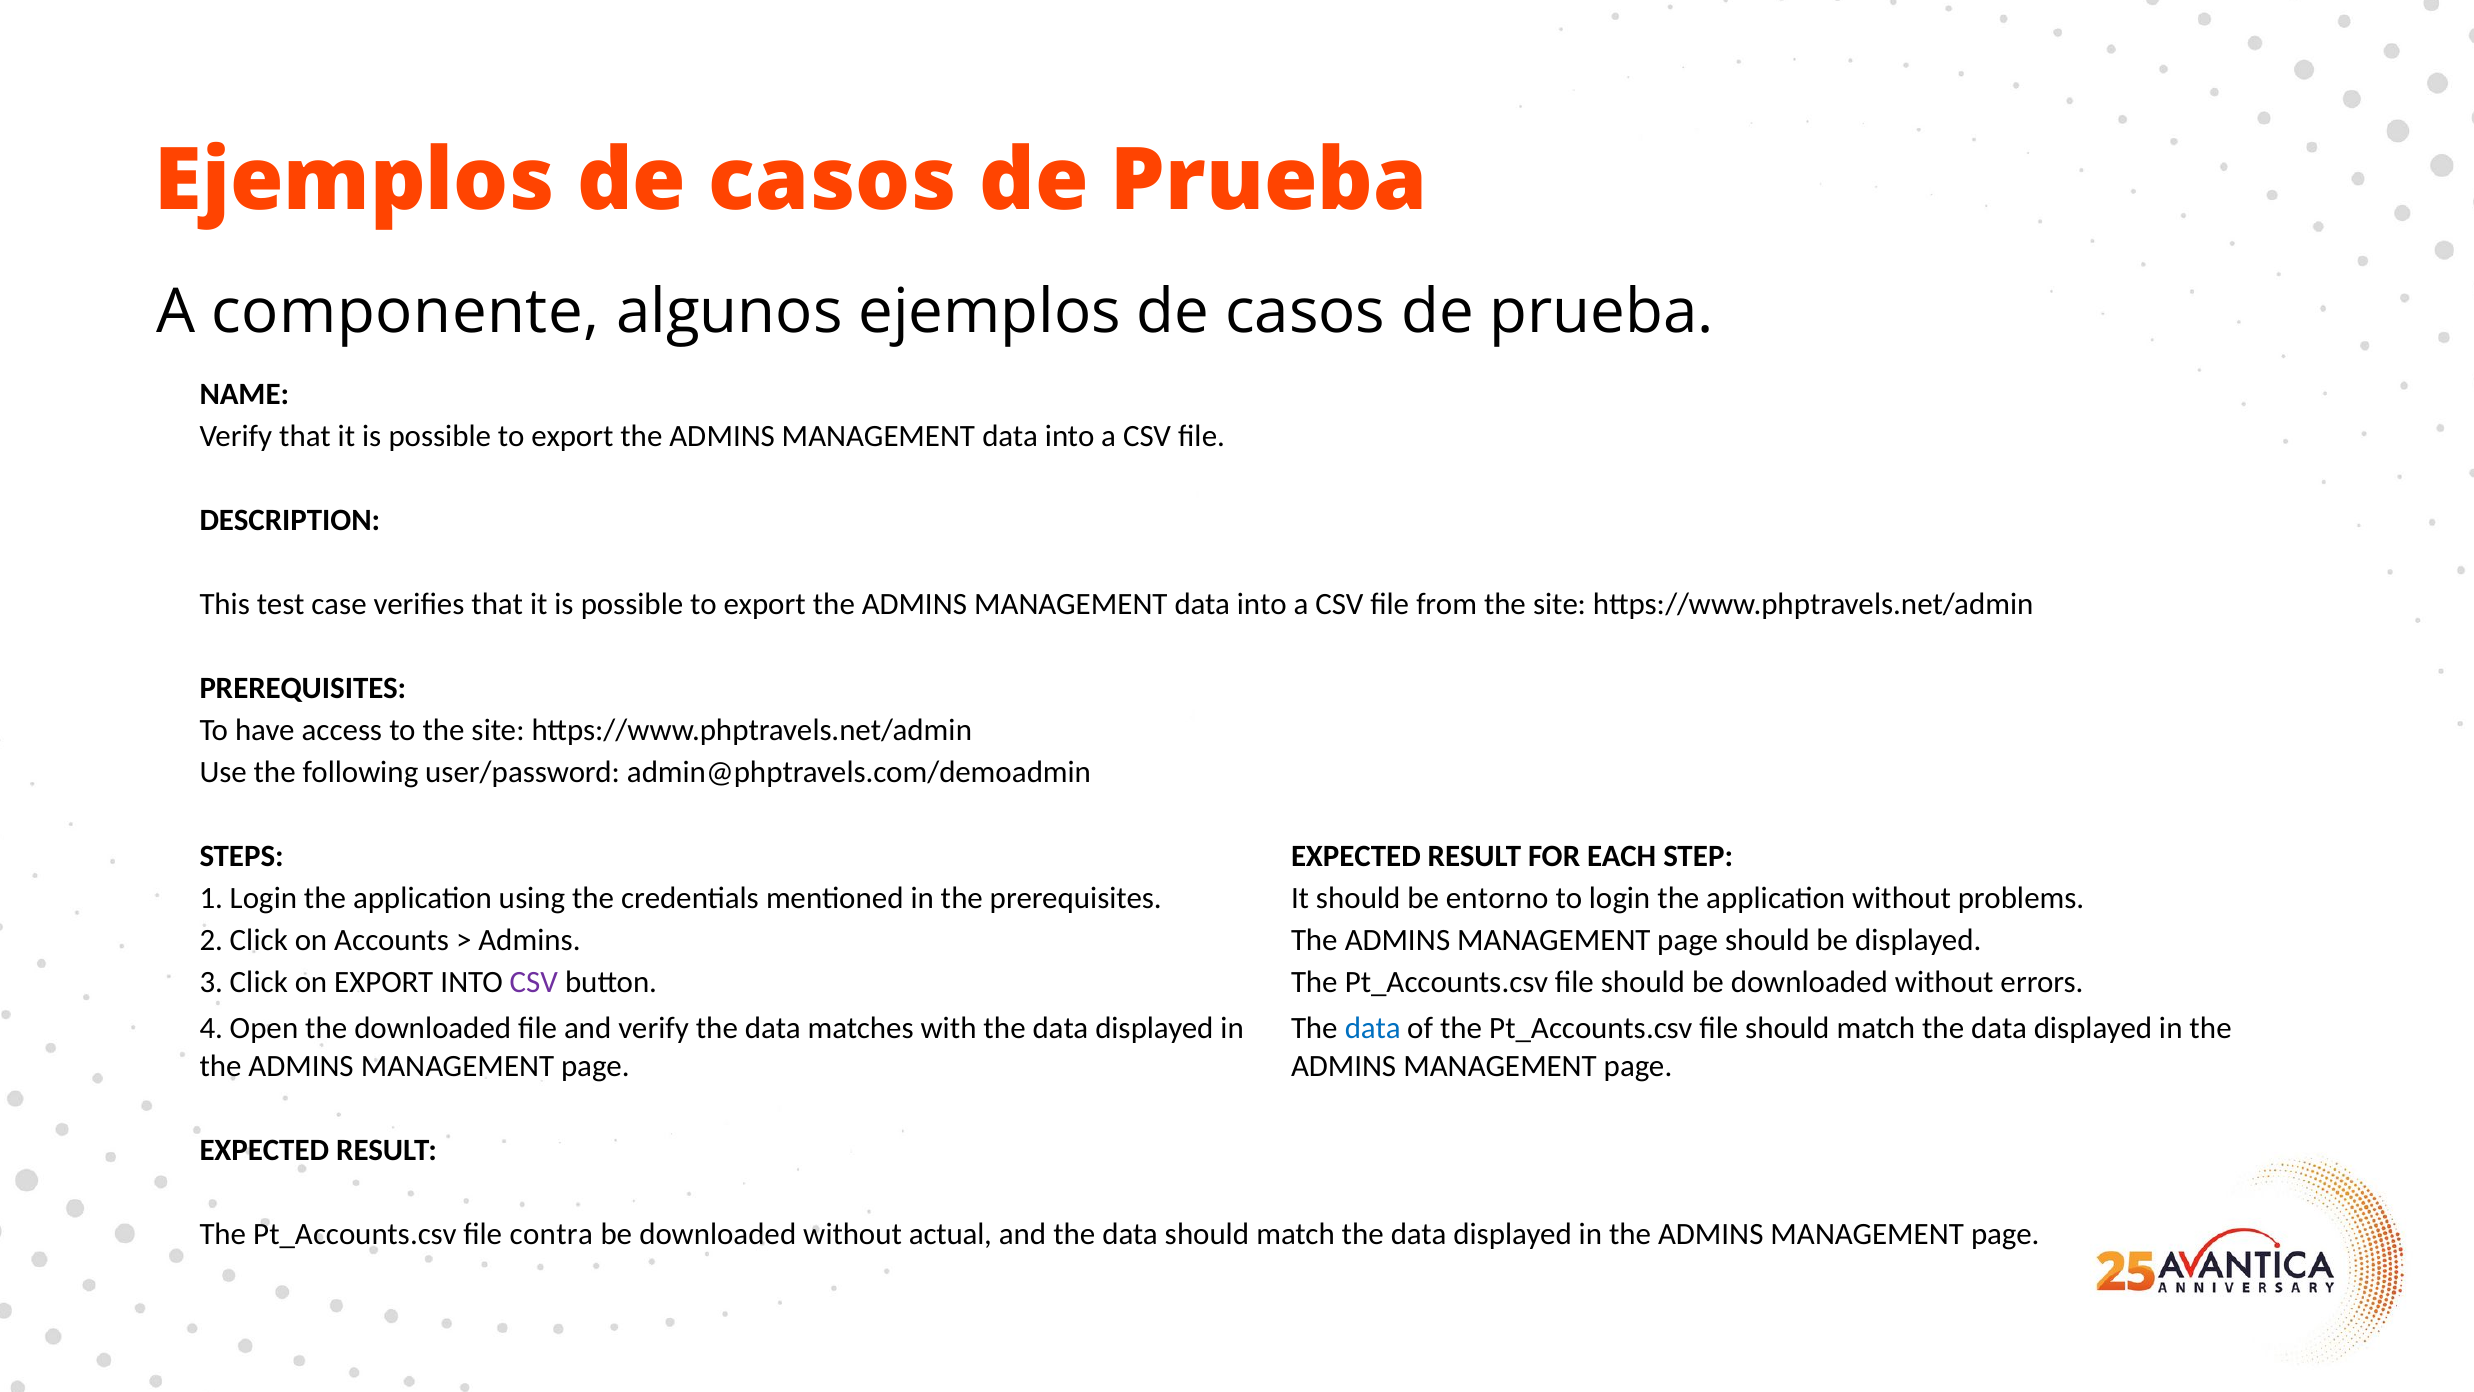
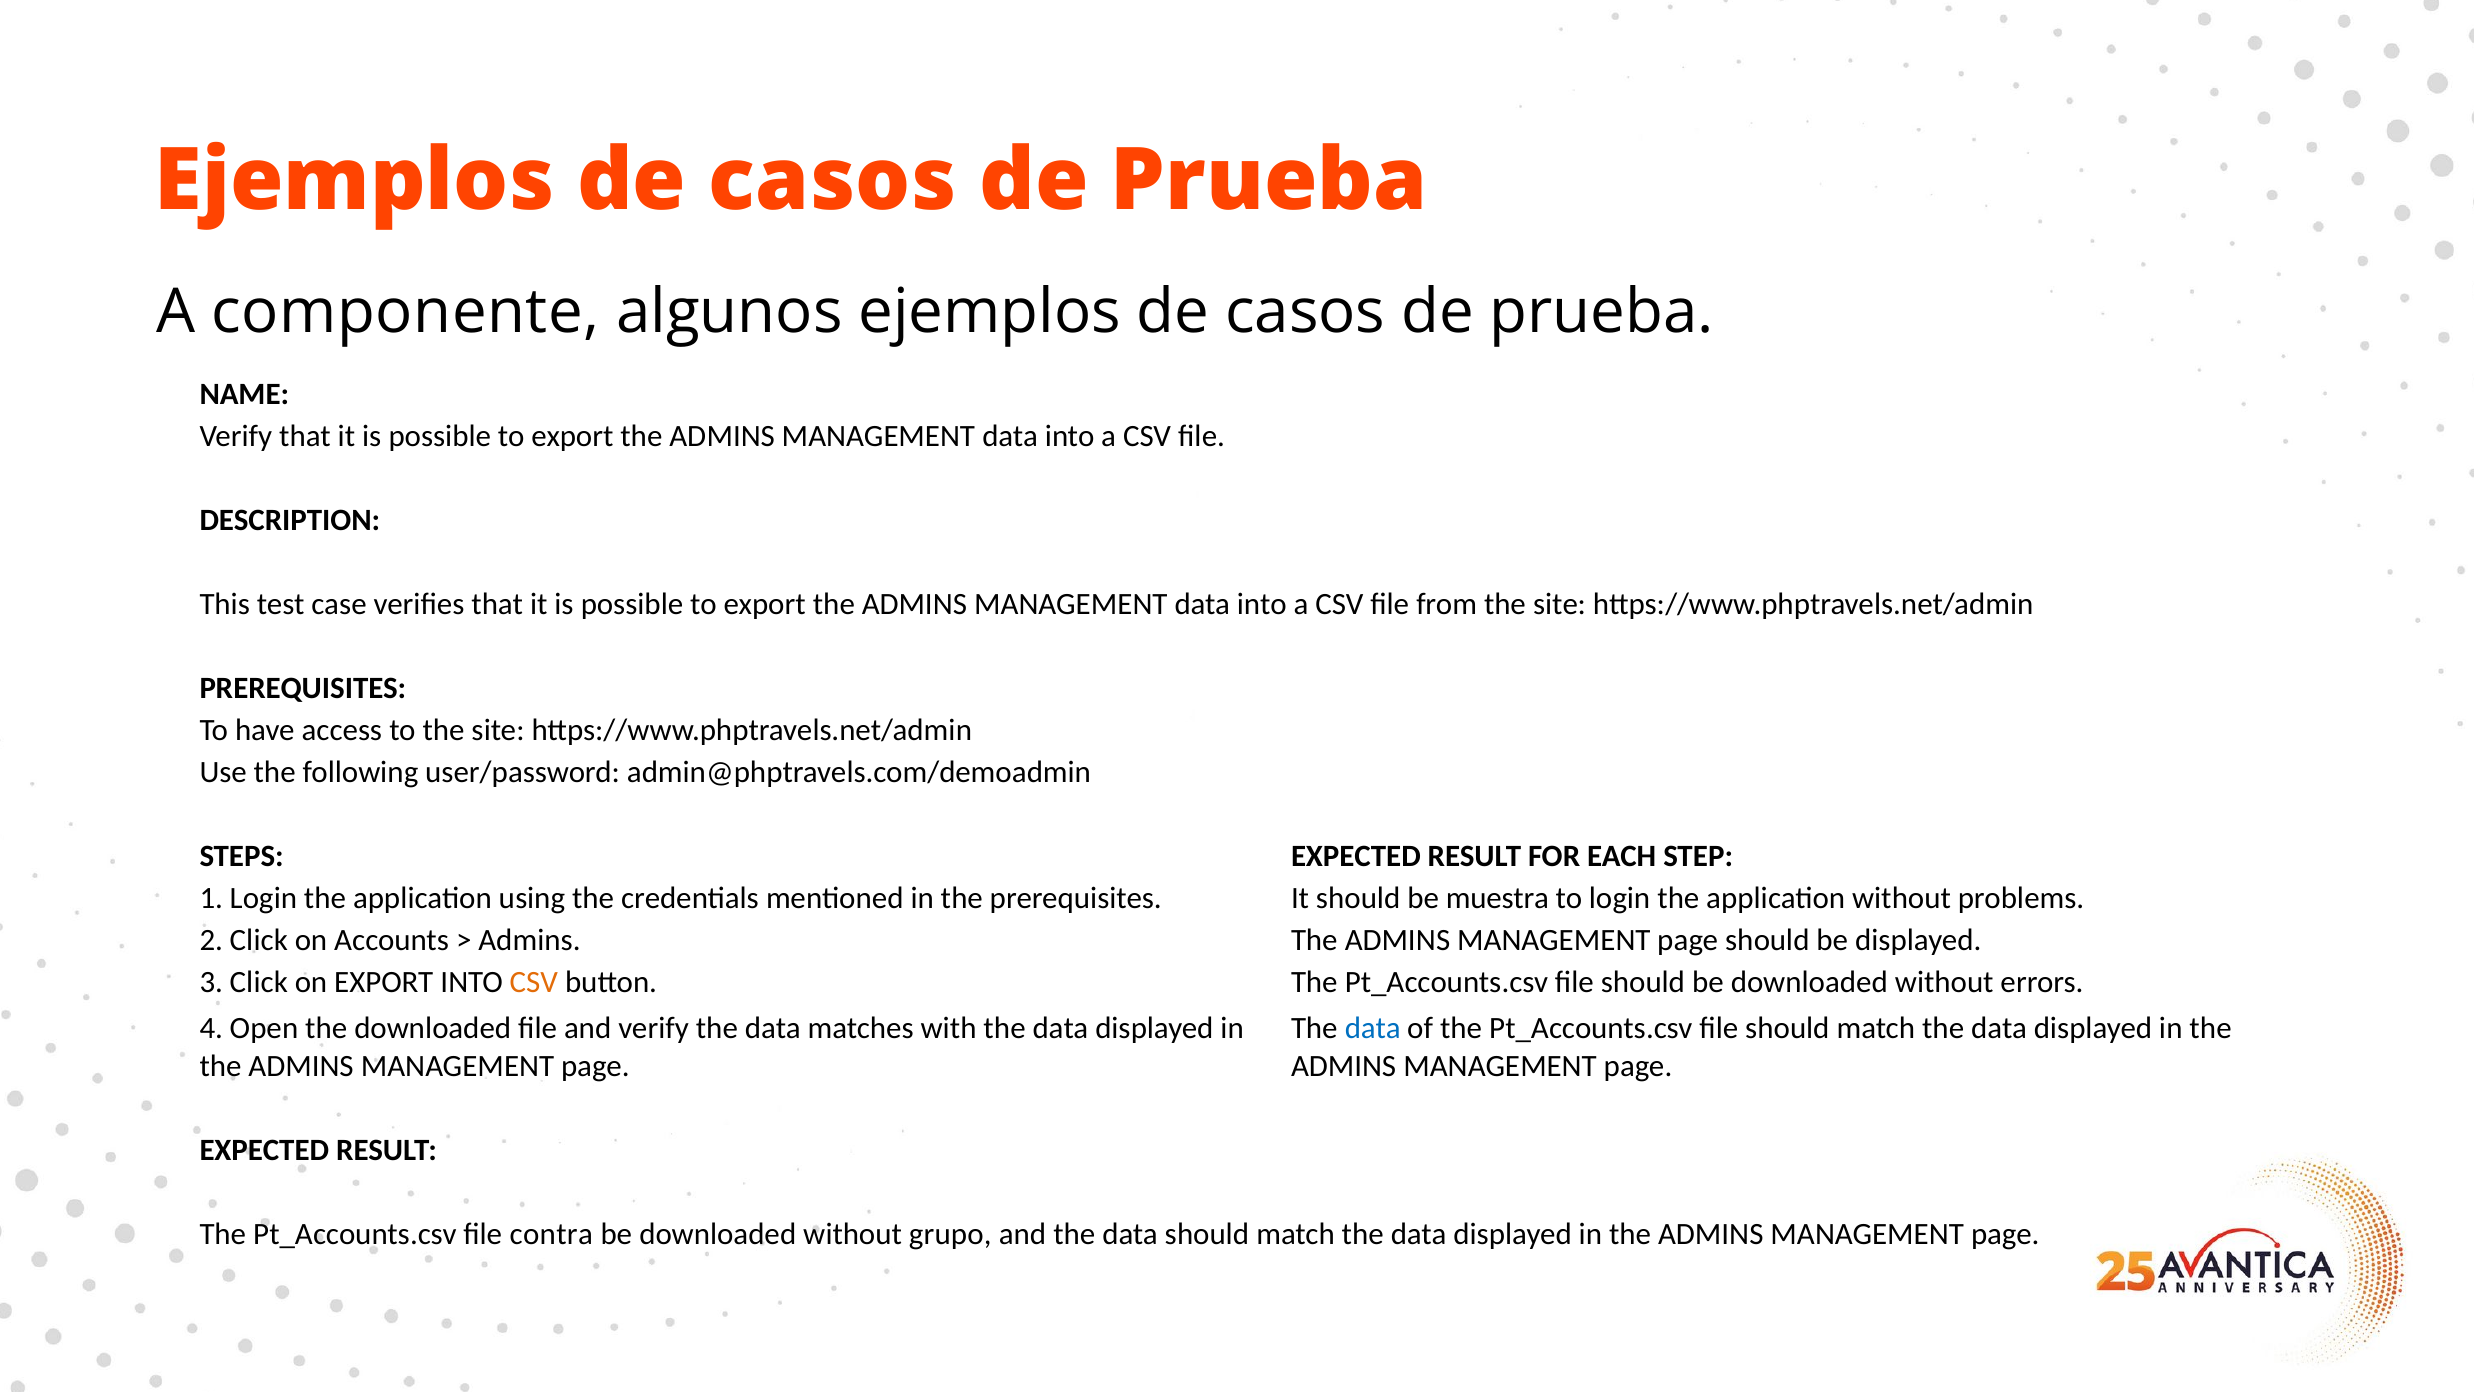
entorno: entorno -> muestra
CSV at (534, 982) colour: purple -> orange
actual: actual -> grupo
